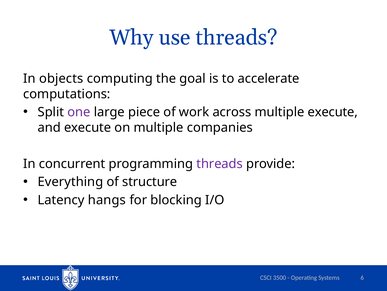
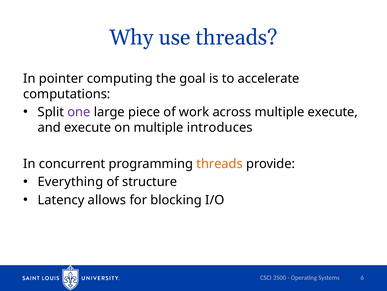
objects: objects -> pointer
companies: companies -> introduces
threads at (220, 163) colour: purple -> orange
hangs: hangs -> allows
